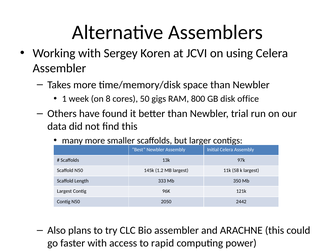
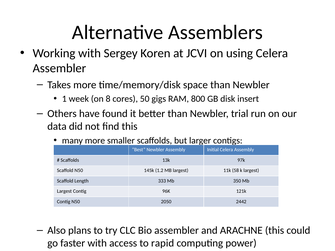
office: office -> insert
